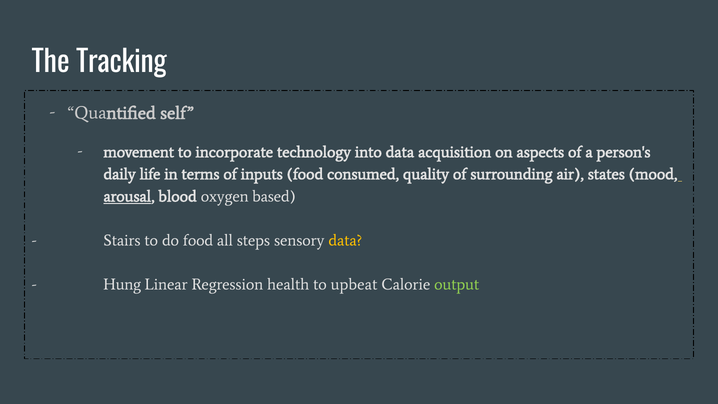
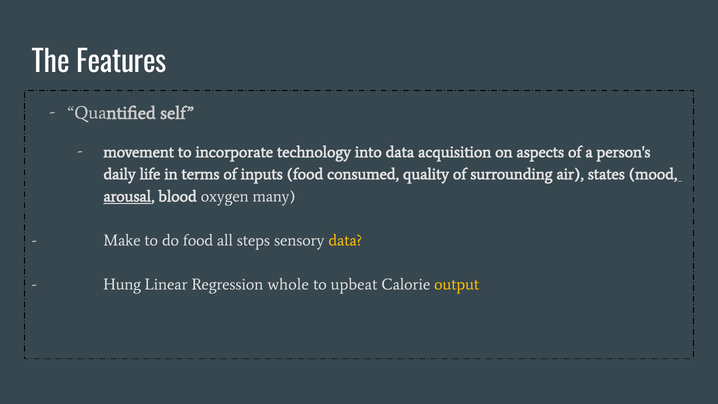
Tracking: Tracking -> Features
based: based -> many
Stairs: Stairs -> Make
health: health -> whole
output colour: light green -> yellow
